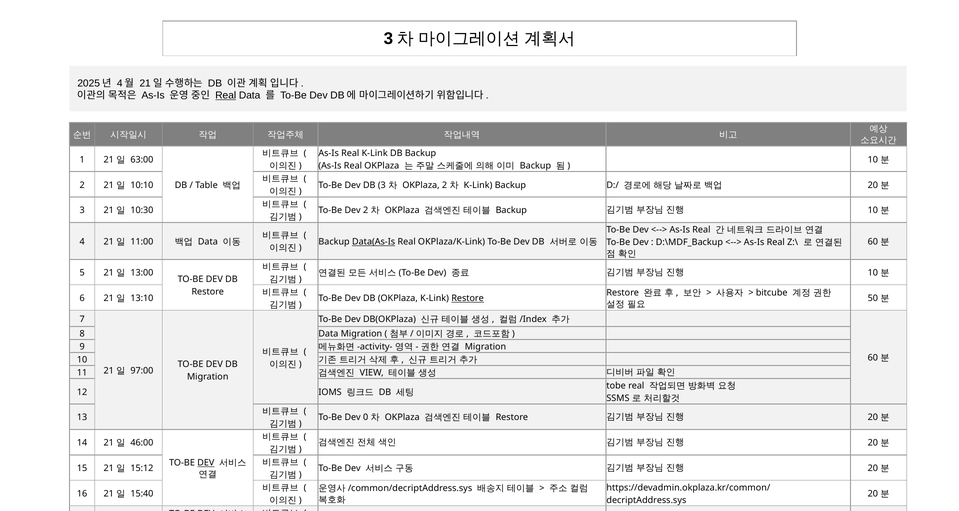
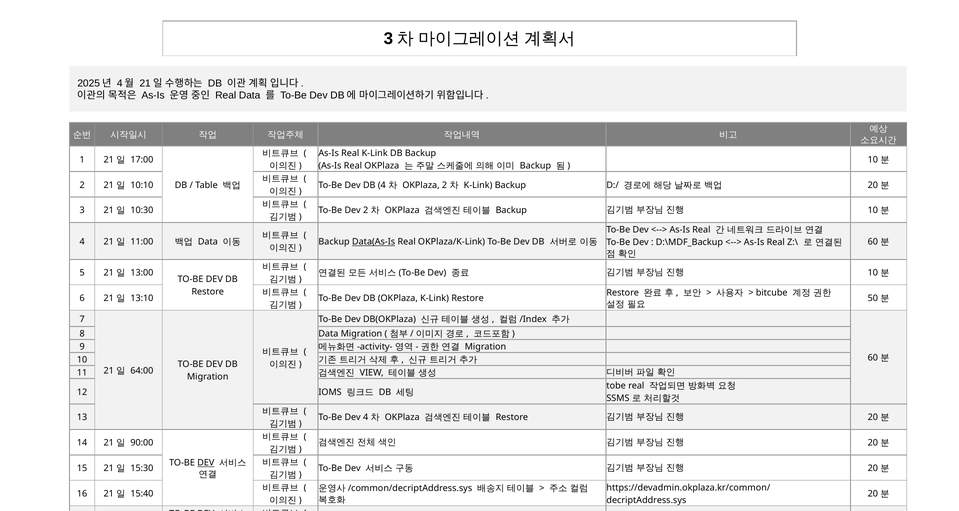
Real at (226, 95) underline: present -> none
63:00 at (142, 160): 63:00 -> 17:00
DB 3: 3 -> 4
Restore at (468, 299) underline: present -> none
97:00: 97:00 -> 64:00
Dev 0: 0 -> 4
46:00: 46:00 -> 90:00
15:12: 15:12 -> 15:30
